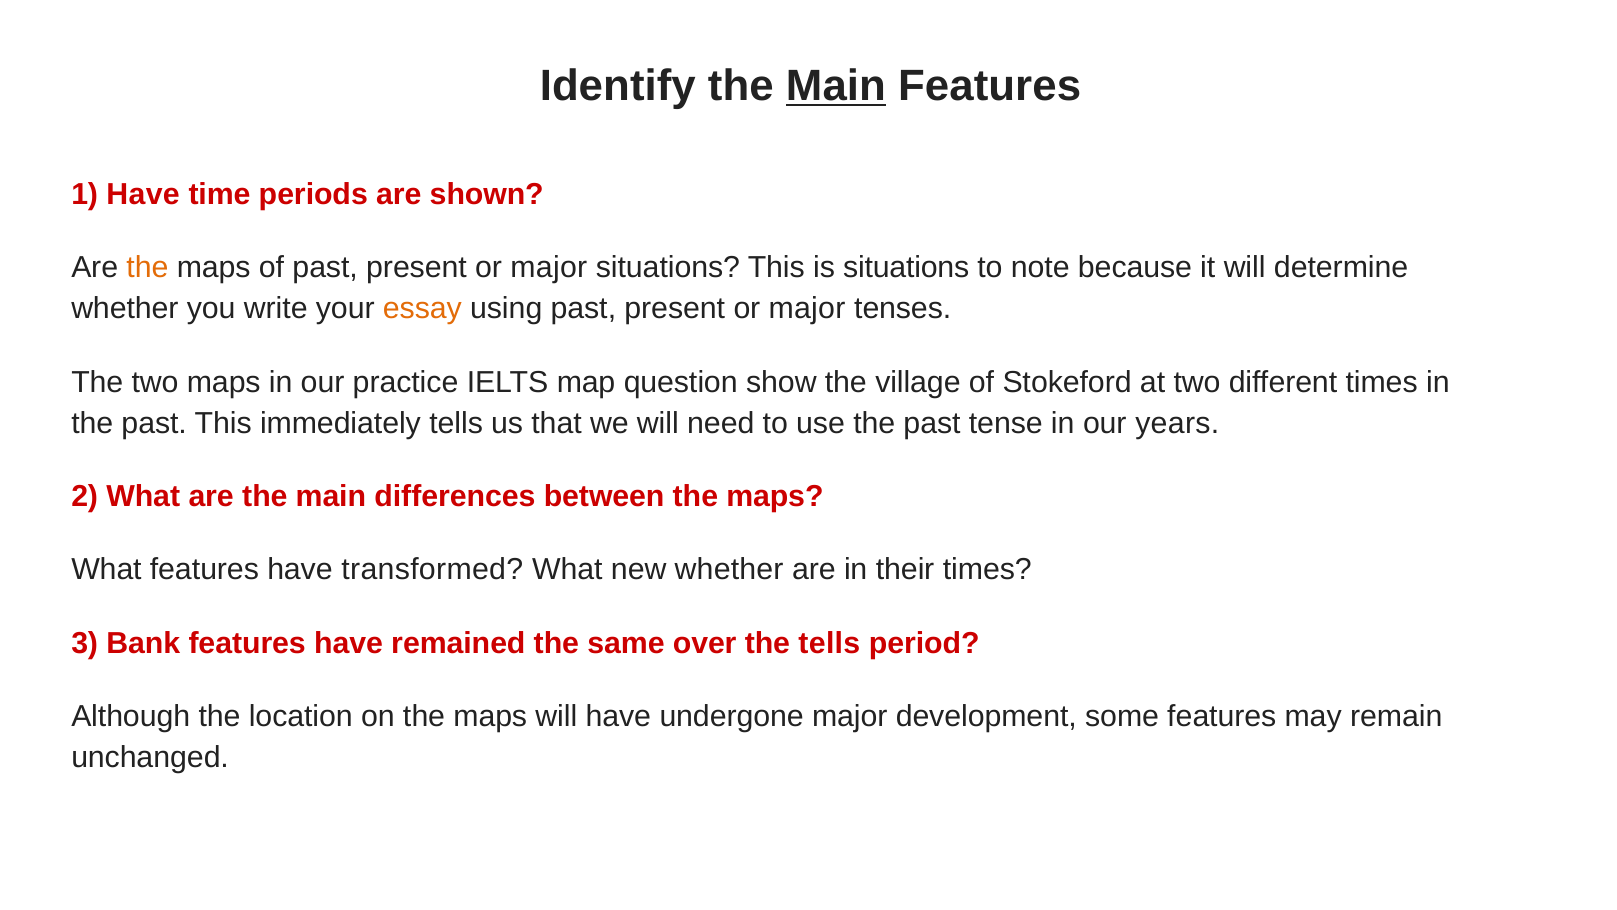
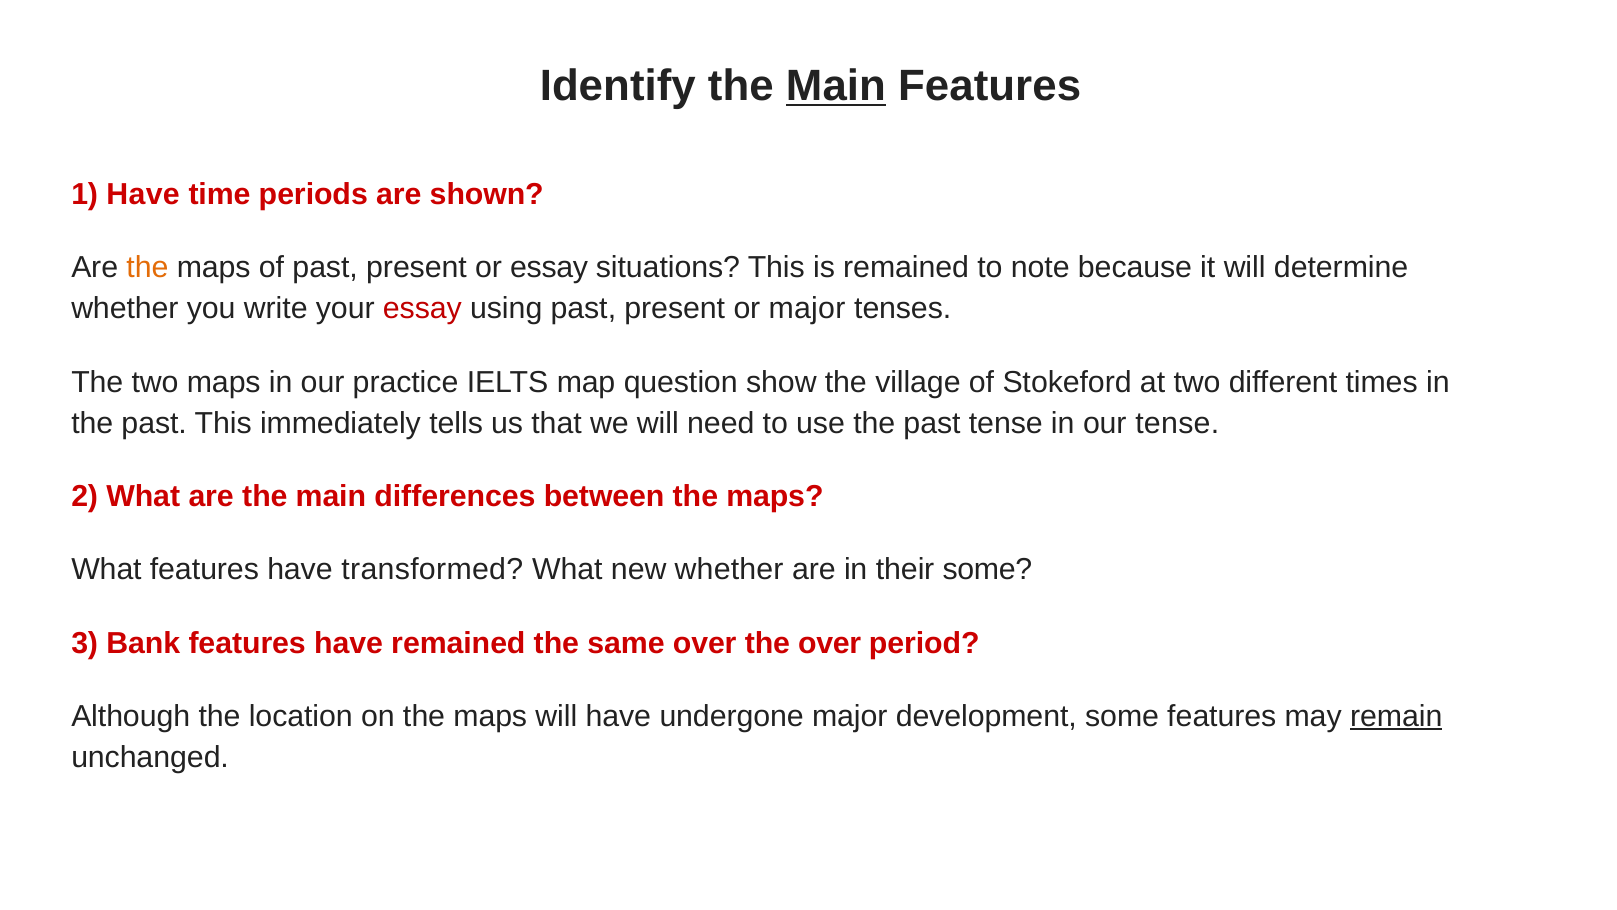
major at (549, 267): major -> essay
is situations: situations -> remained
essay at (422, 309) colour: orange -> red
our years: years -> tense
their times: times -> some
the tells: tells -> over
remain underline: none -> present
